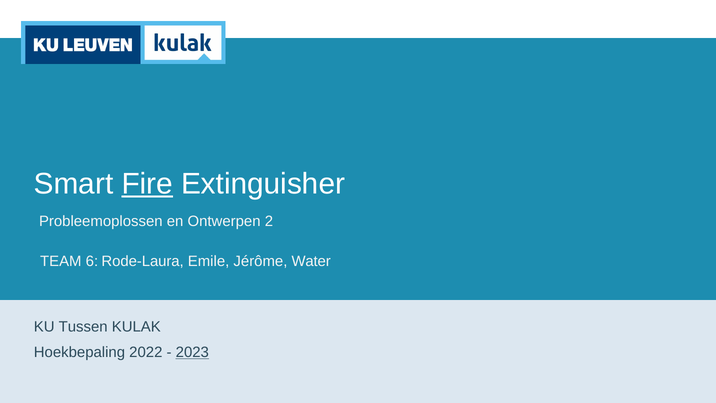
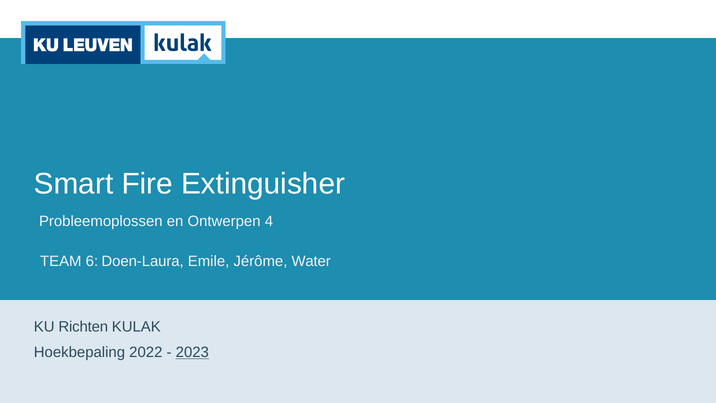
Fire underline: present -> none
2: 2 -> 4
Rode-Laura: Rode-Laura -> Doen-Laura
Tussen: Tussen -> Richten
